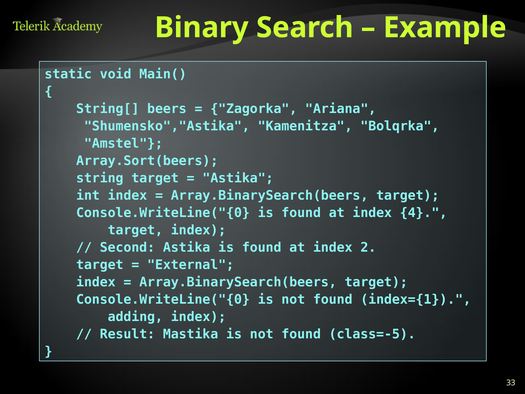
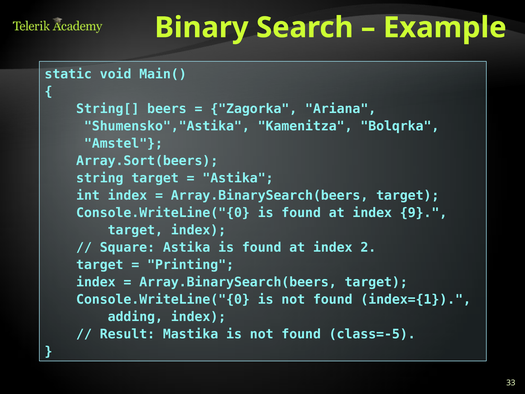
4: 4 -> 9
Second: Second -> Square
External: External -> Printing
